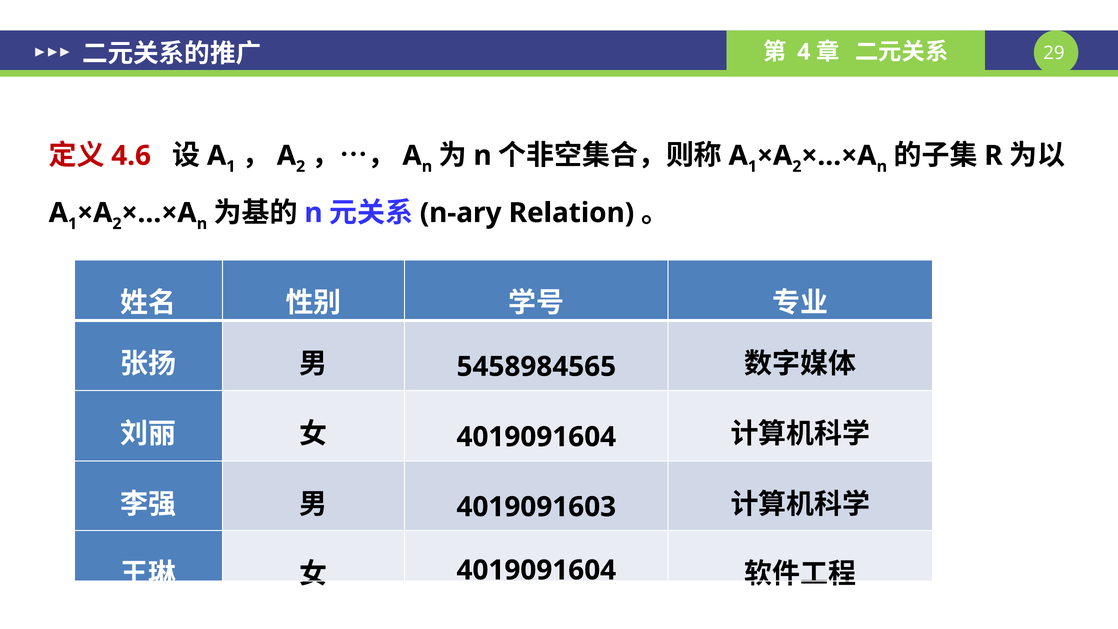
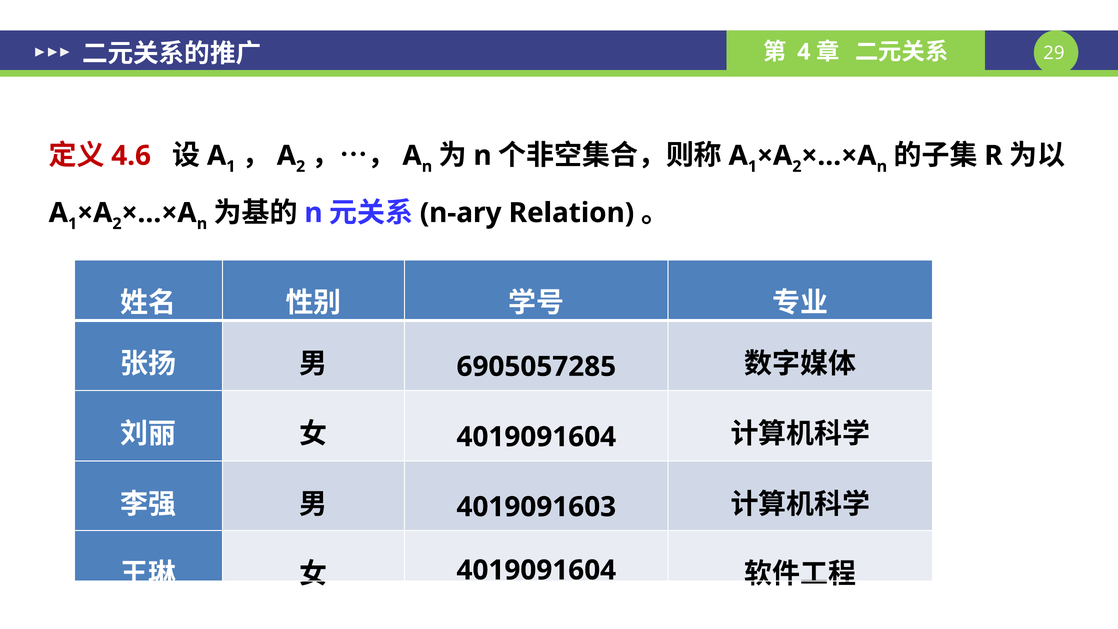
5458984565: 5458984565 -> 6905057285
